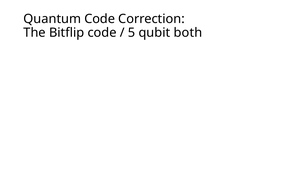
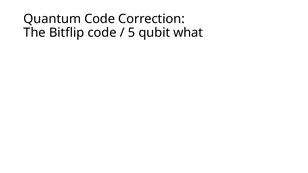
both: both -> what
